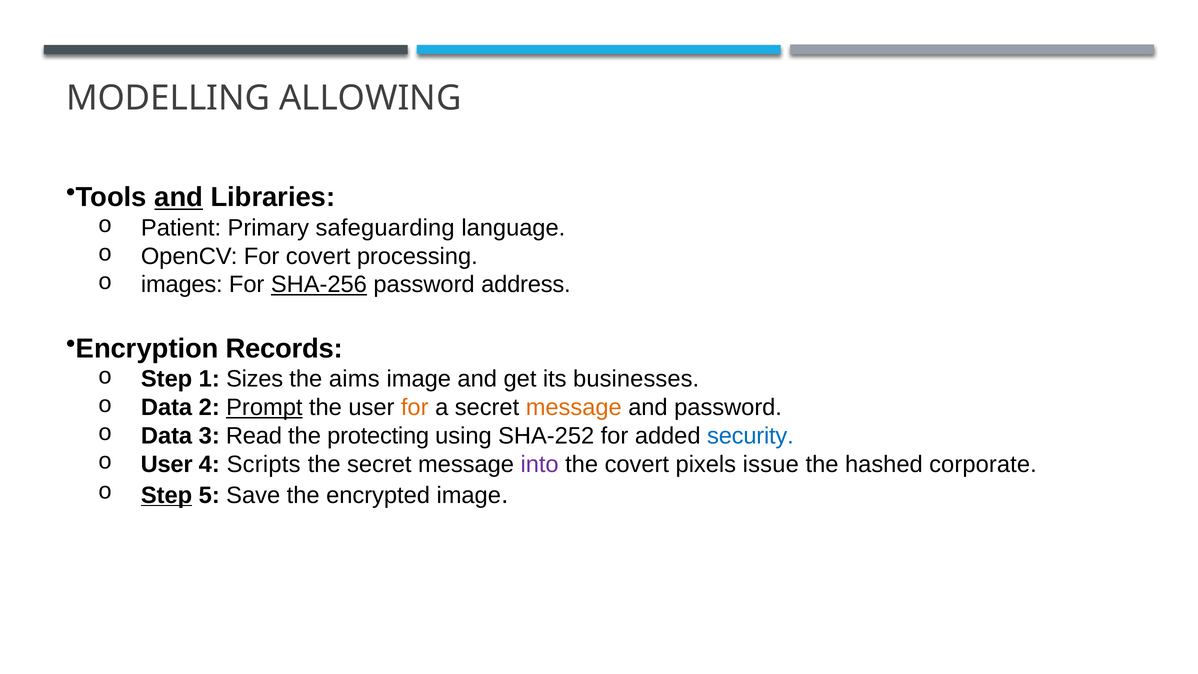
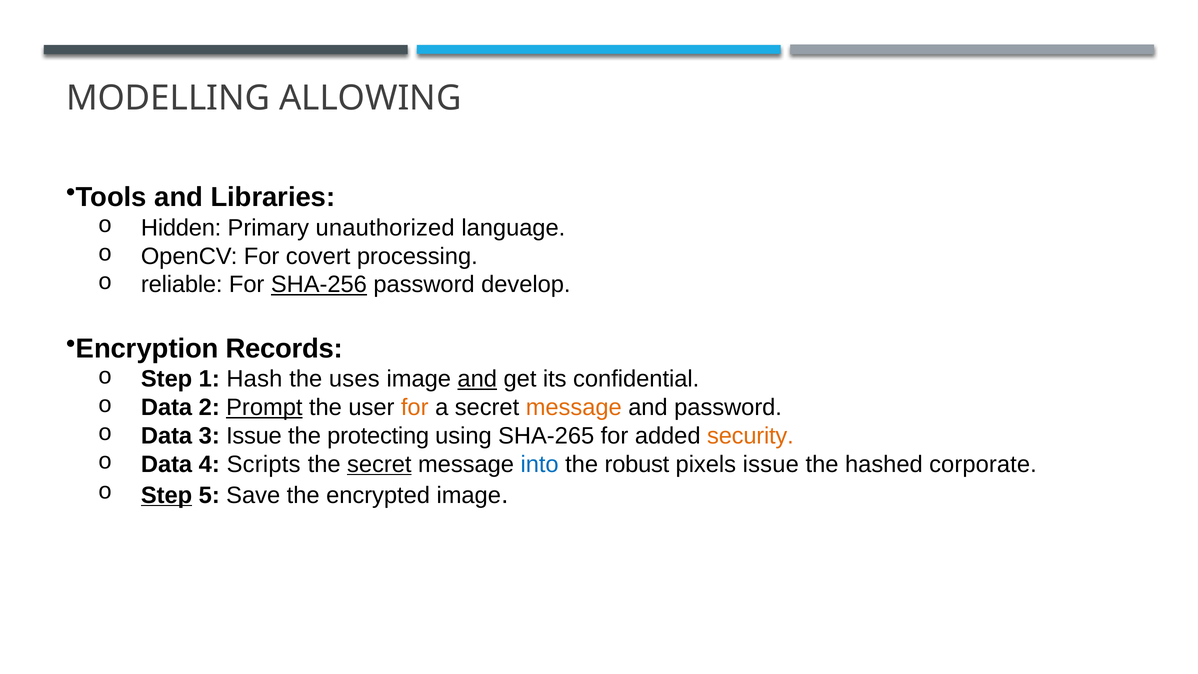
and at (179, 197) underline: present -> none
Patient: Patient -> Hidden
safeguarding: safeguarding -> unauthorized
images: images -> reliable
address: address -> develop
Sizes: Sizes -> Hash
aims: aims -> uses
and at (477, 379) underline: none -> present
businesses: businesses -> confidential
3 Read: Read -> Issue
SHA-252: SHA-252 -> SHA-265
security colour: blue -> orange
User at (167, 464): User -> Data
secret at (379, 464) underline: none -> present
into colour: purple -> blue
the covert: covert -> robust
